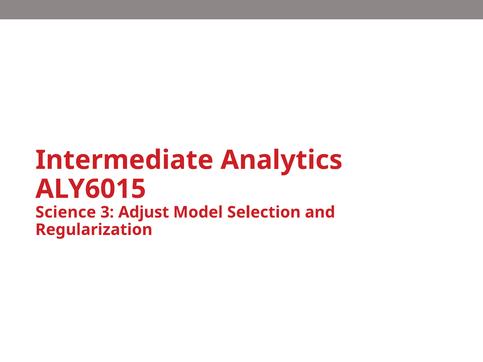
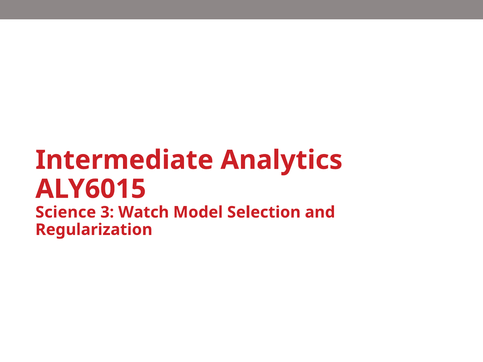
Adjust: Adjust -> Watch
